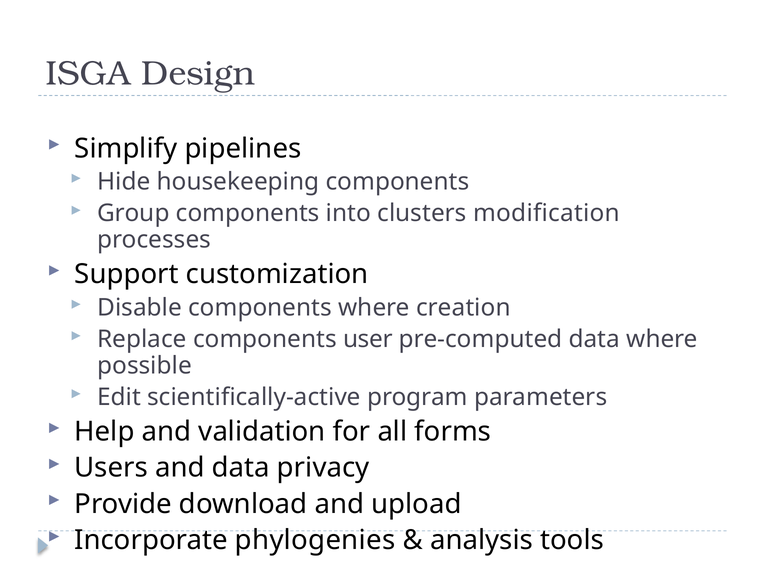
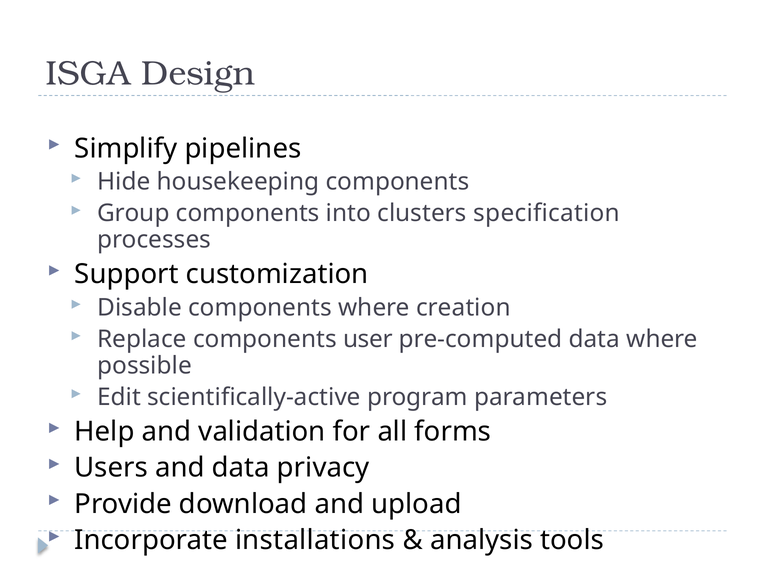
modification: modification -> specification
phylogenies: phylogenies -> installations
